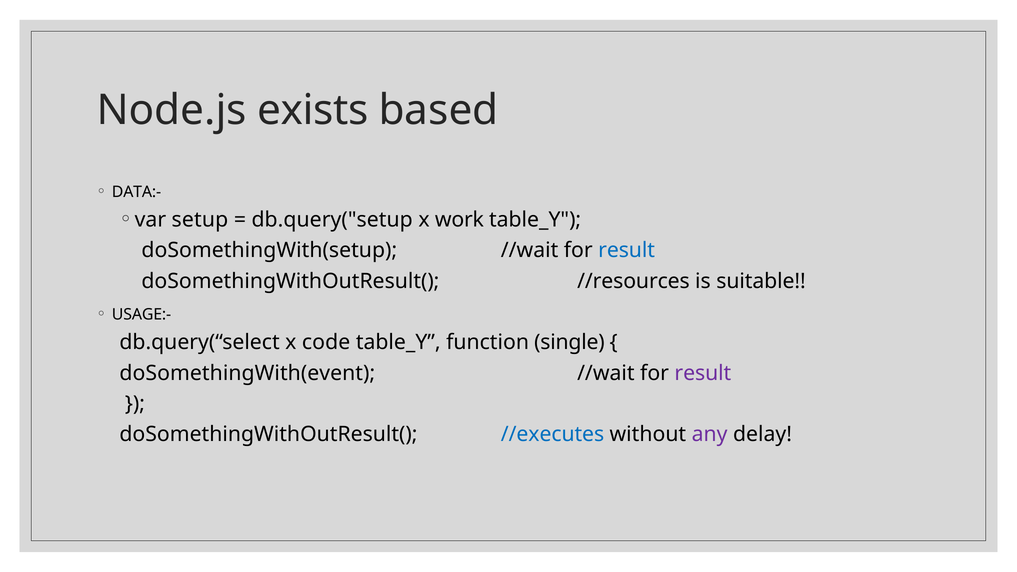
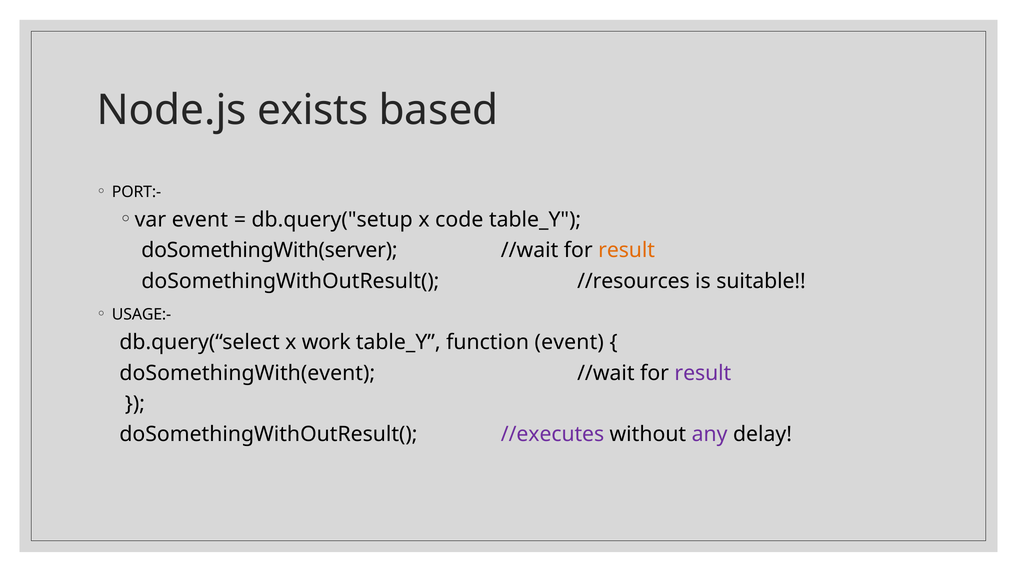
DATA:-: DATA:- -> PORT:-
var setup: setup -> event
work: work -> code
doSomethingWith(setup: doSomethingWith(setup -> doSomethingWith(server
result at (627, 250) colour: blue -> orange
code: code -> work
function single: single -> event
//executes colour: blue -> purple
